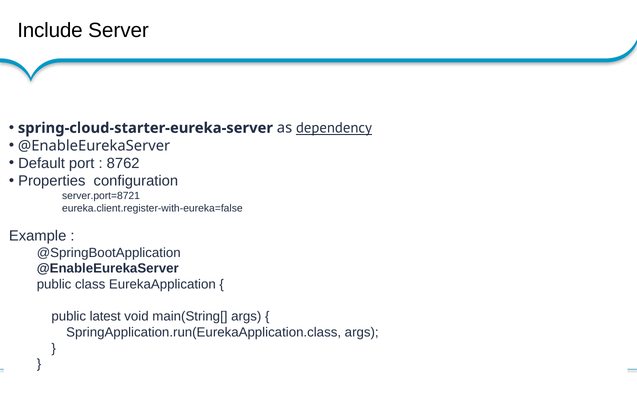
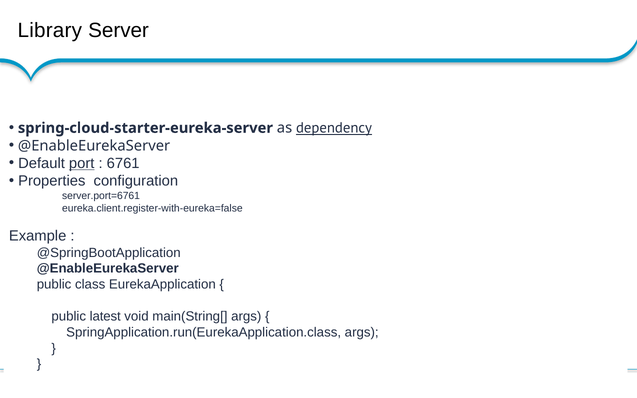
Include: Include -> Library
port underline: none -> present
8762: 8762 -> 6761
server.port=8721: server.port=8721 -> server.port=6761
